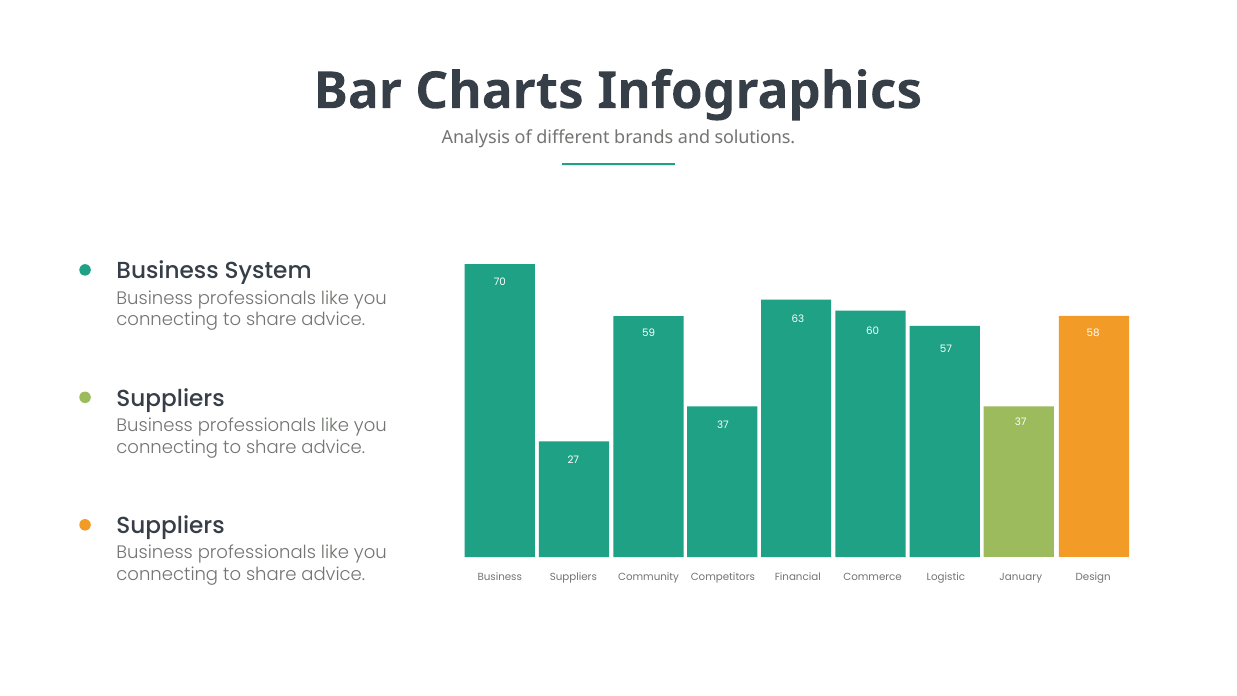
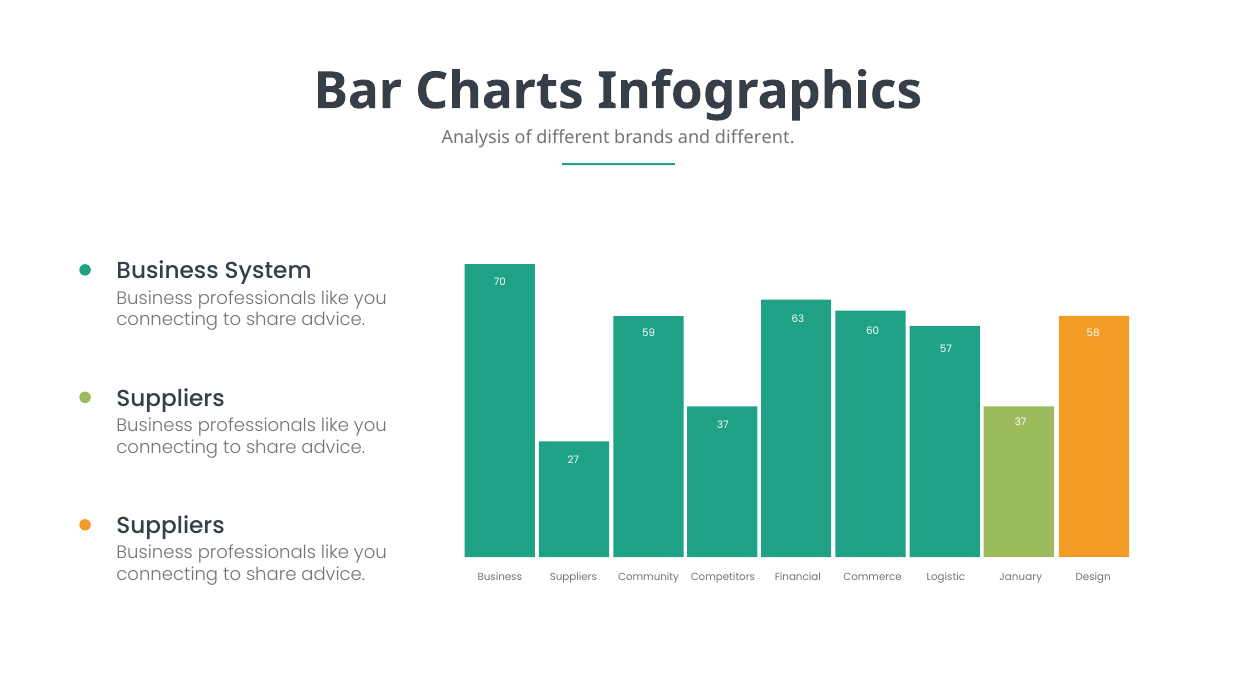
and solutions: solutions -> different
